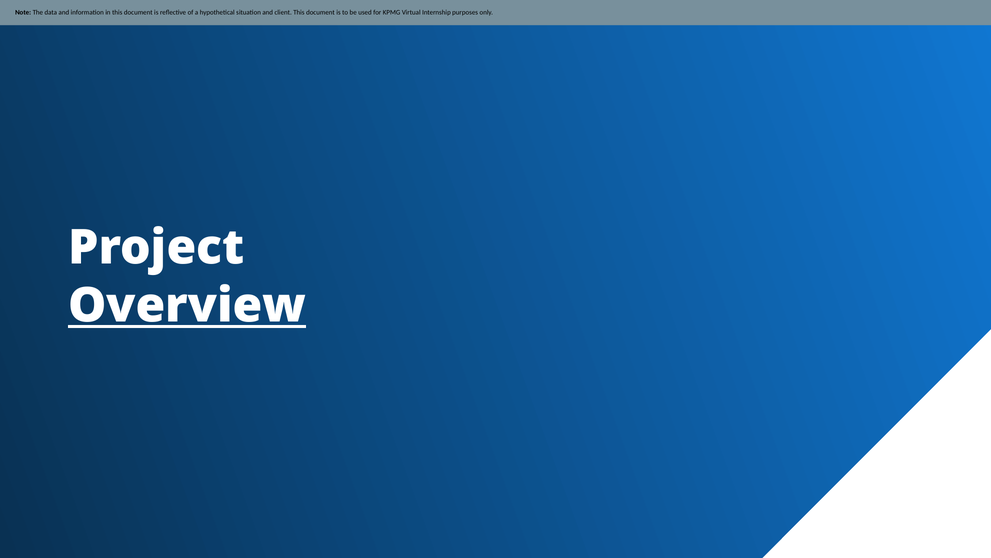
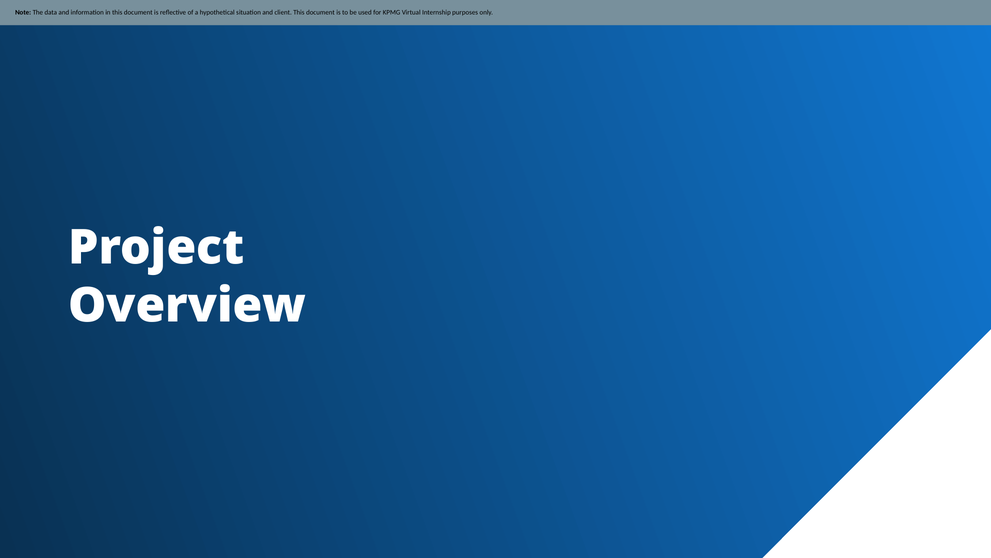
Overview underline: present -> none
